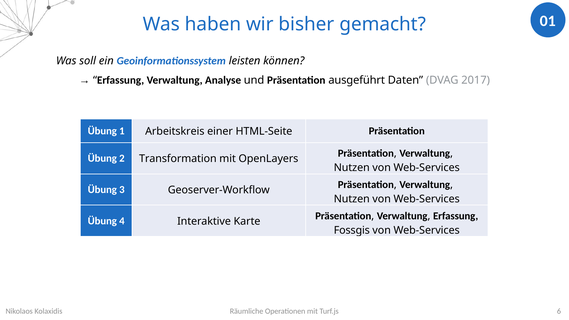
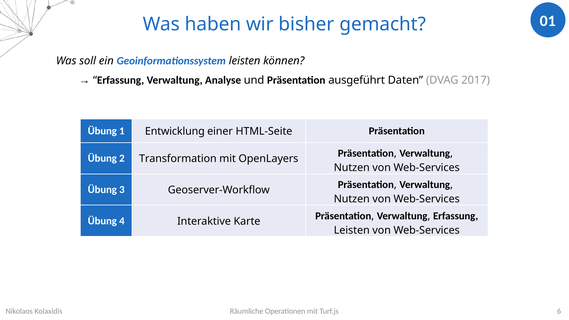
Arbeitskreis: Arbeitskreis -> Entwicklung
Fossgis at (352, 230): Fossgis -> Leisten
